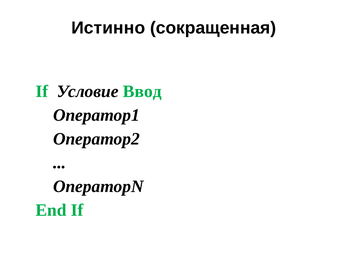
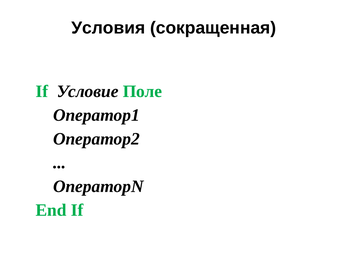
Истинно: Истинно -> Условия
Ввод: Ввод -> Поле
